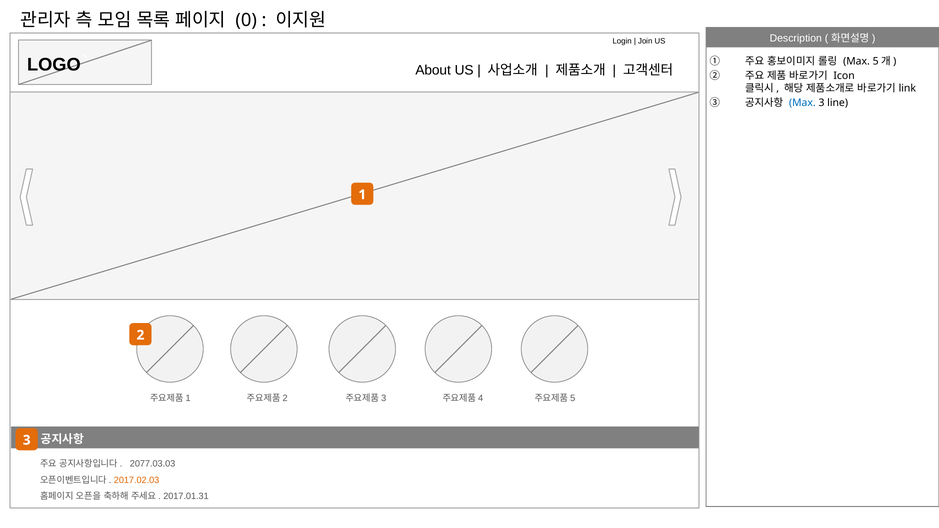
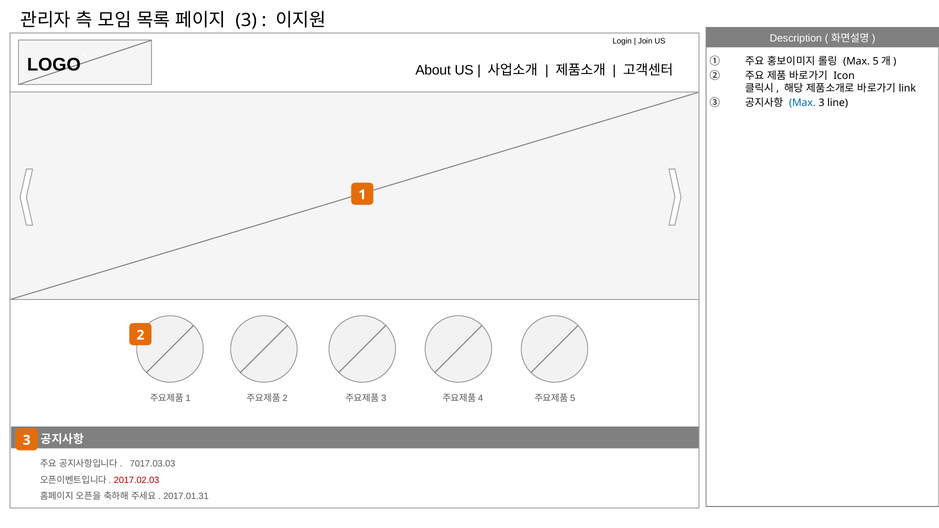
0 at (246, 20): 0 -> 3
2077.03.03: 2077.03.03 -> 7017.03.03
2017.02.03 colour: orange -> red
